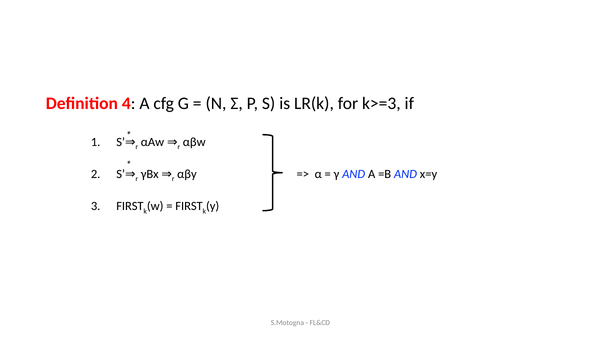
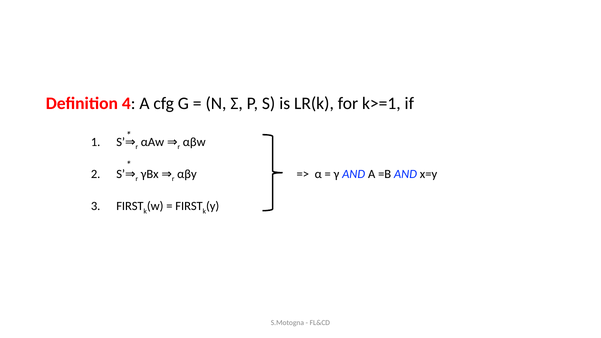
k>=3: k>=3 -> k>=1
